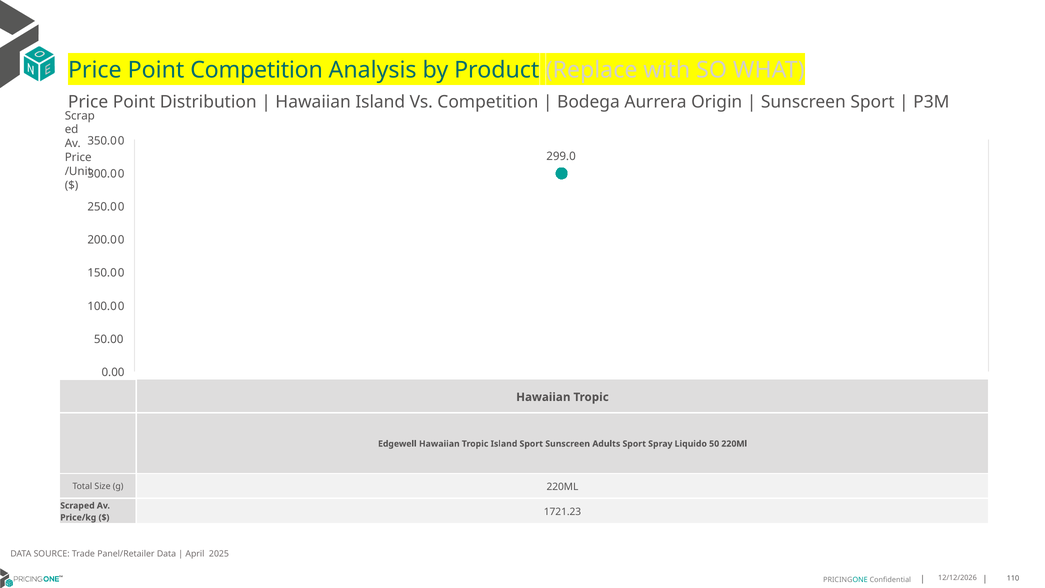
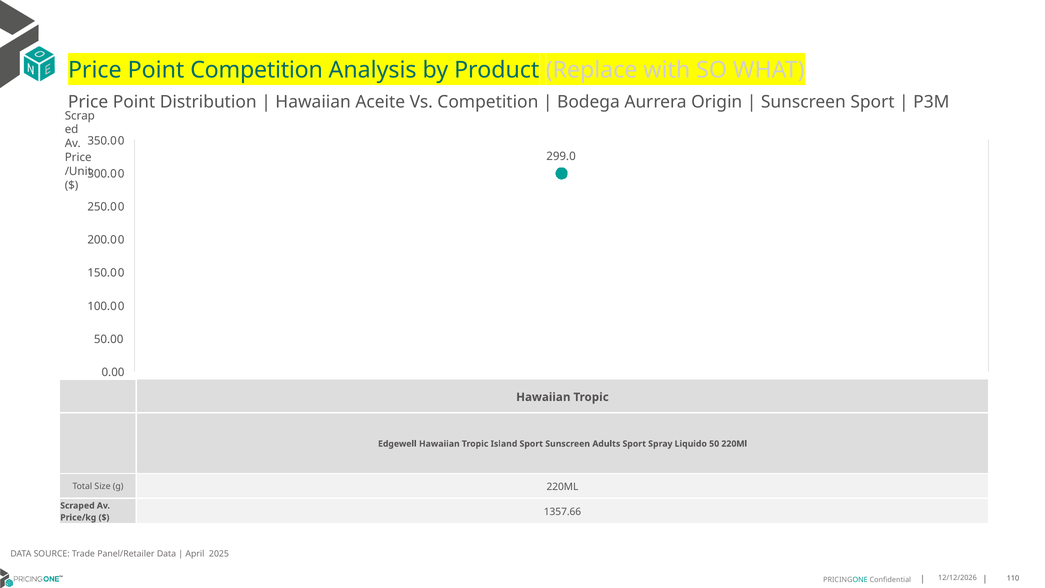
Hawaiian Island: Island -> Aceite
1721.23: 1721.23 -> 1357.66
